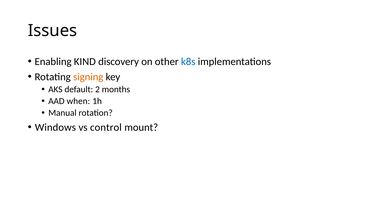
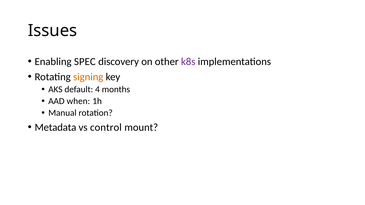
KIND: KIND -> SPEC
k8s colour: blue -> purple
2: 2 -> 4
Windows: Windows -> Metadata
